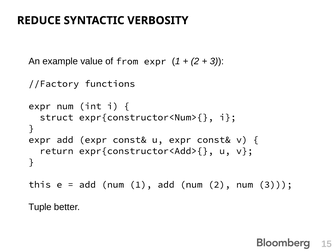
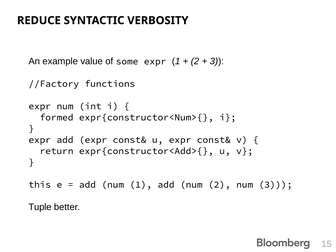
from: from -> some
struct: struct -> formed
